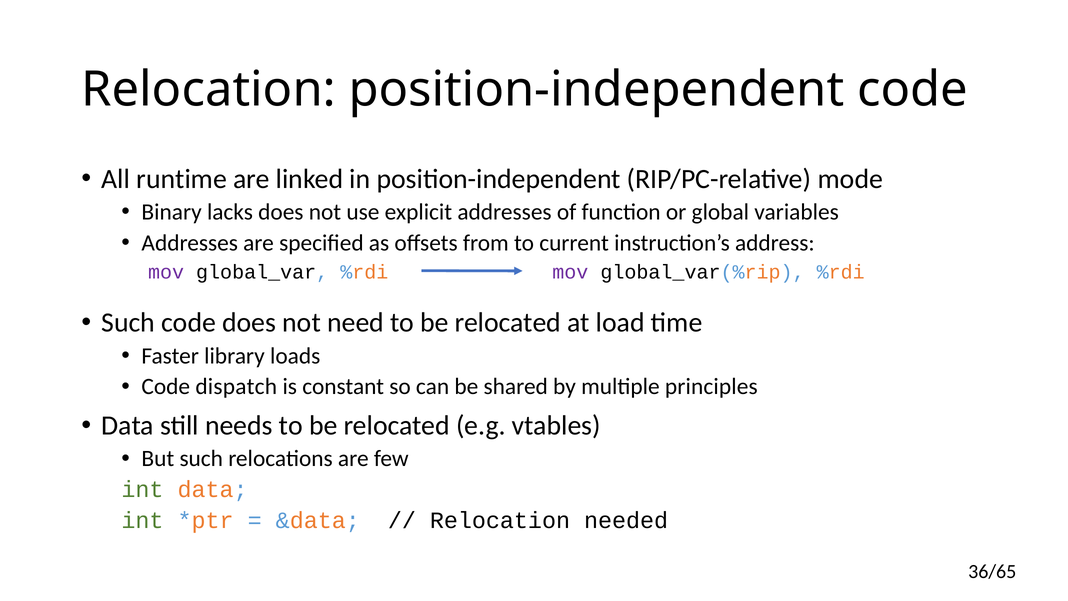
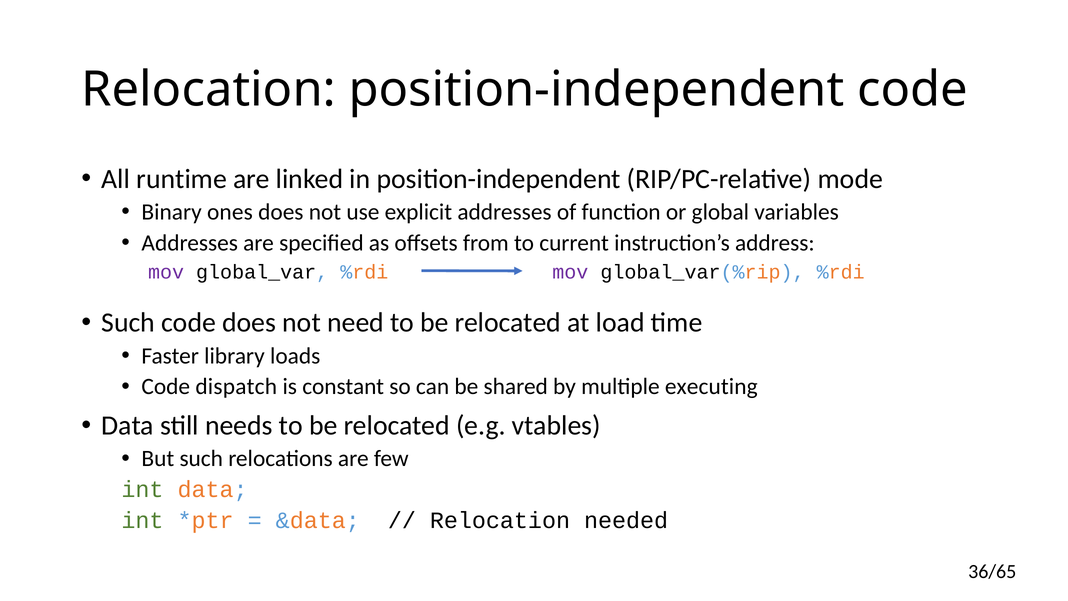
lacks: lacks -> ones
principles: principles -> executing
